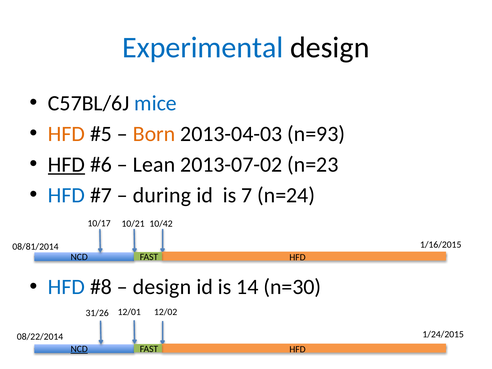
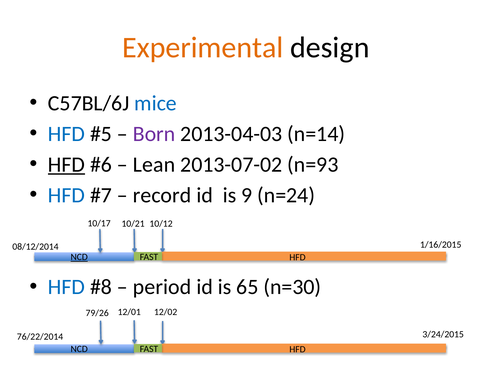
Experimental colour: blue -> orange
HFD at (67, 134) colour: orange -> blue
Born colour: orange -> purple
n=93: n=93 -> n=14
n=23: n=23 -> n=93
during: during -> record
7: 7 -> 9
10/42: 10/42 -> 10/12
08/81/2014: 08/81/2014 -> 08/12/2014
NCD at (79, 257) underline: none -> present
design at (162, 287): design -> period
14: 14 -> 65
31/26: 31/26 -> 79/26
1/24/2015: 1/24/2015 -> 3/24/2015
08/22/2014: 08/22/2014 -> 76/22/2014
NCD at (79, 349) underline: present -> none
